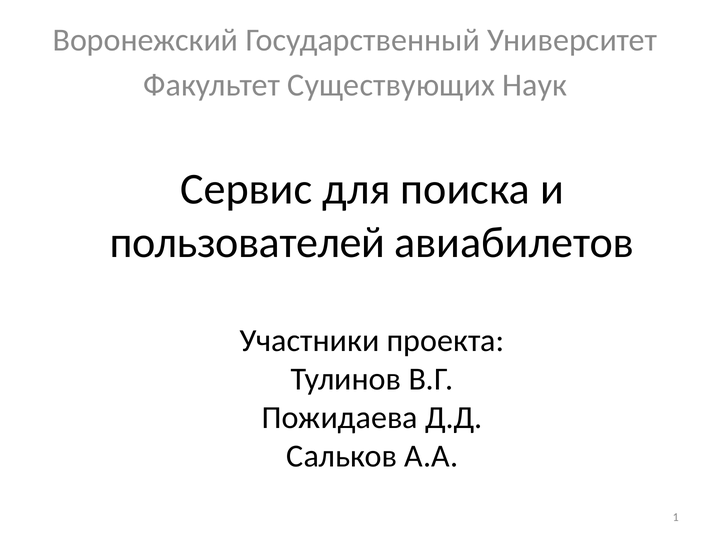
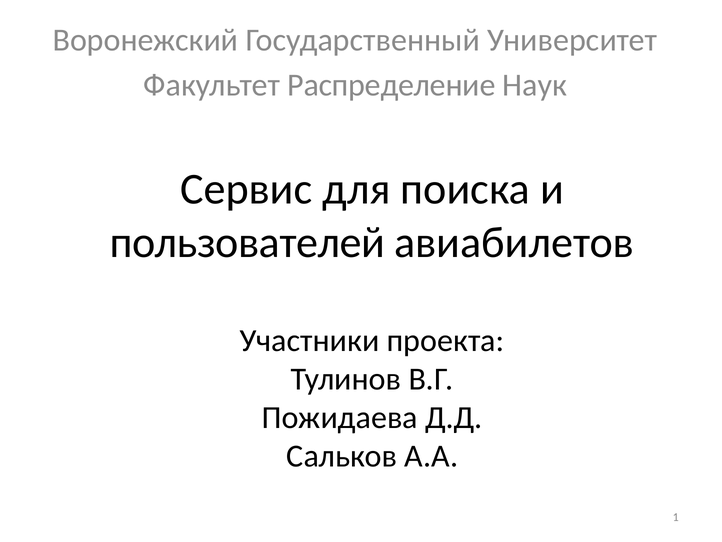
Существующих: Существующих -> Распределение
